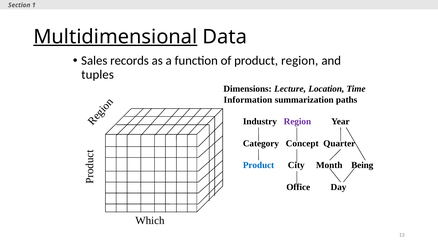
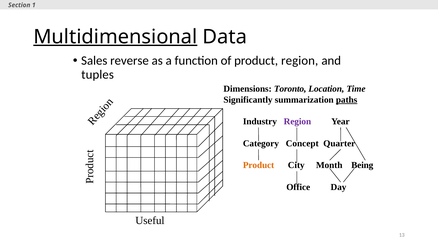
records: records -> reverse
Lecture: Lecture -> Toronto
Information: Information -> Significantly
paths underline: none -> present
Product at (259, 166) colour: blue -> orange
Which: Which -> Useful
